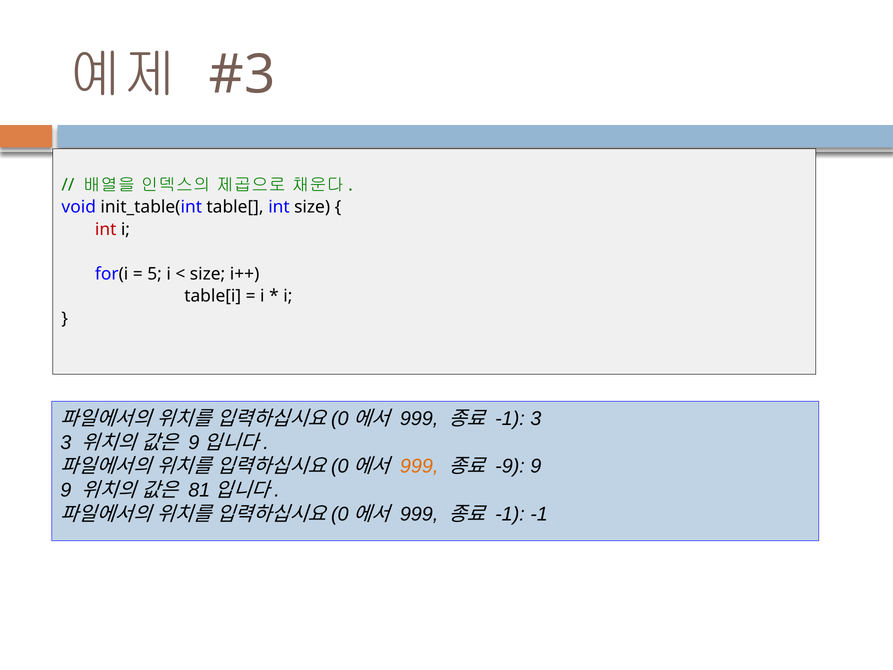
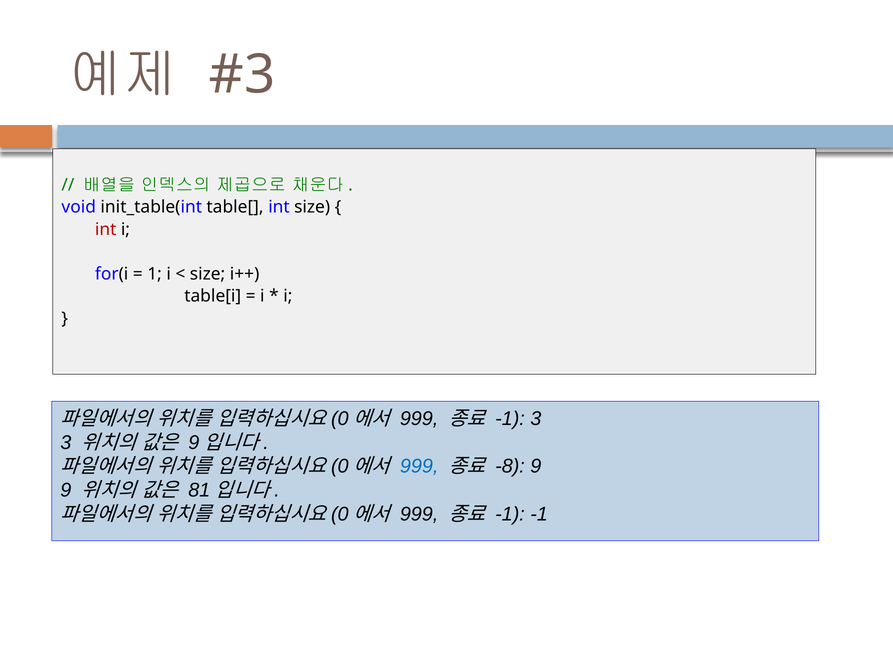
5: 5 -> 1
999 at (419, 466) colour: orange -> blue
-9: -9 -> -8
